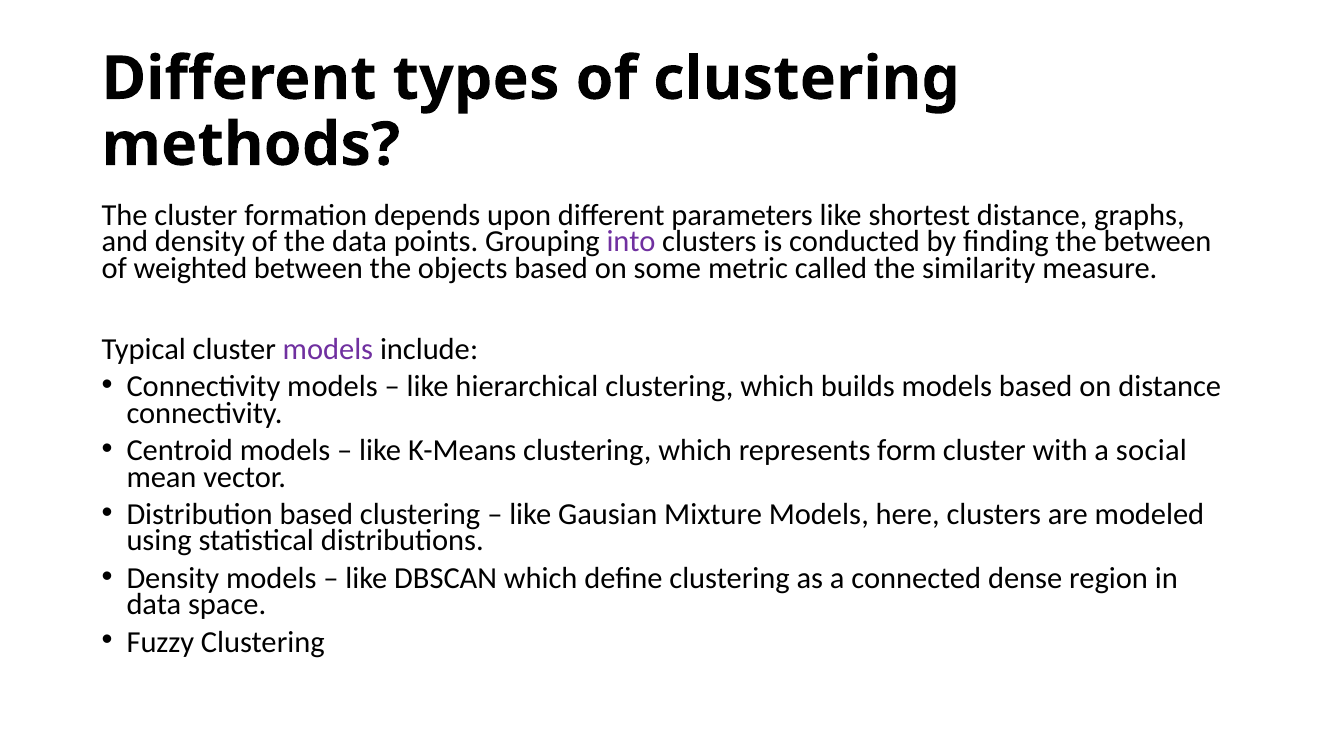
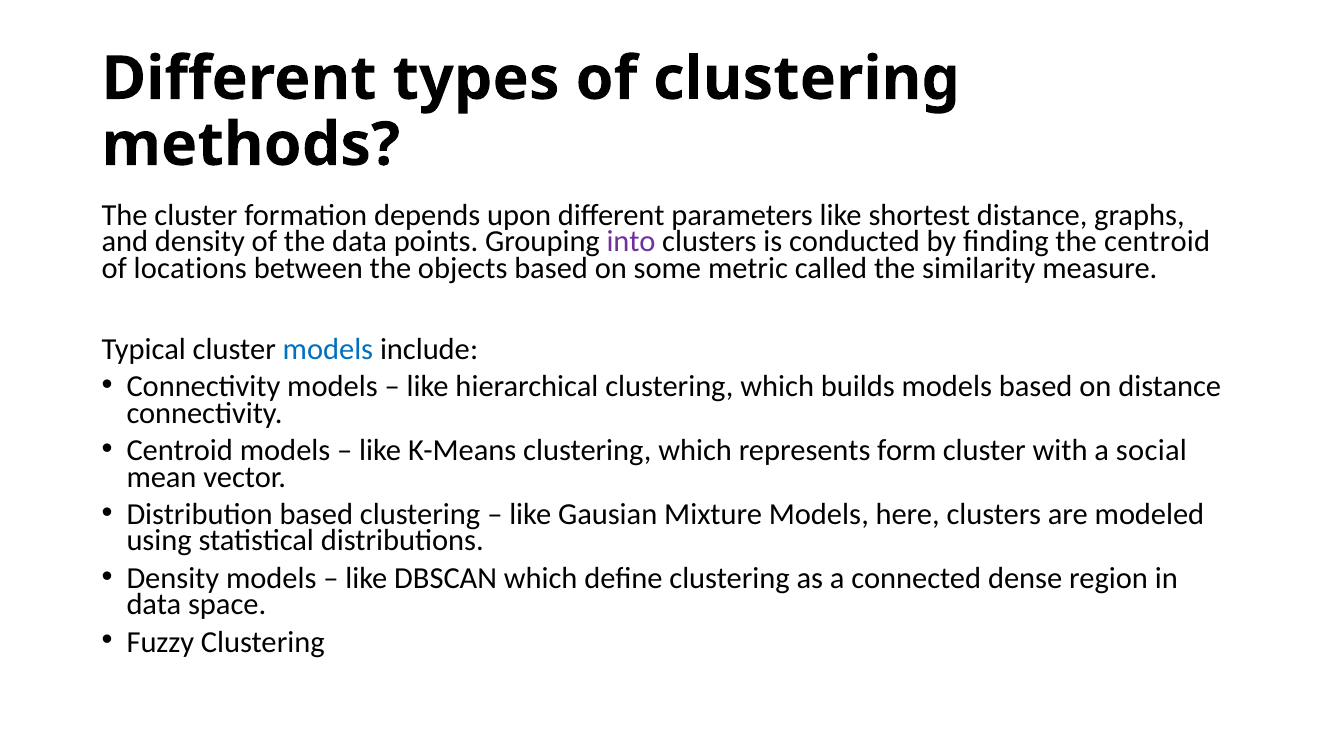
the between: between -> centroid
weighted: weighted -> locations
models at (328, 350) colour: purple -> blue
